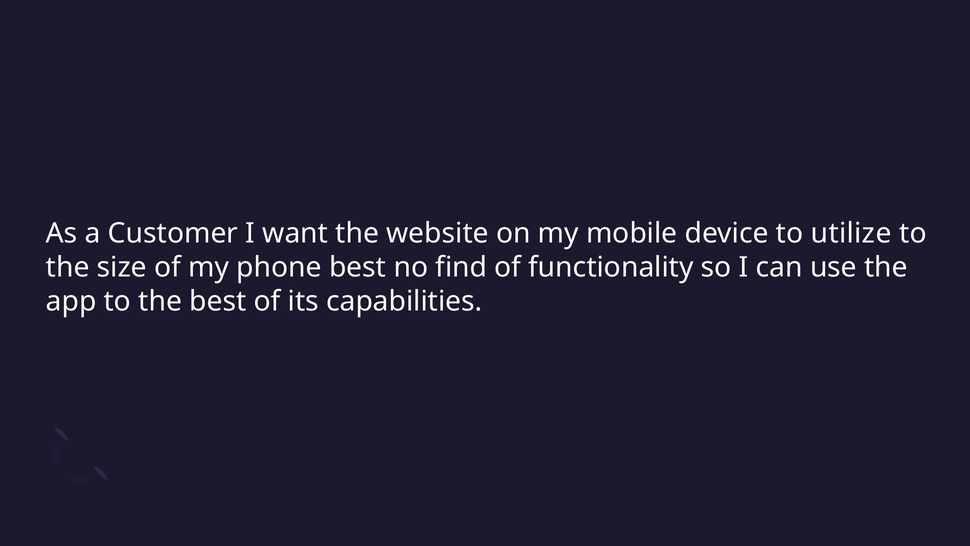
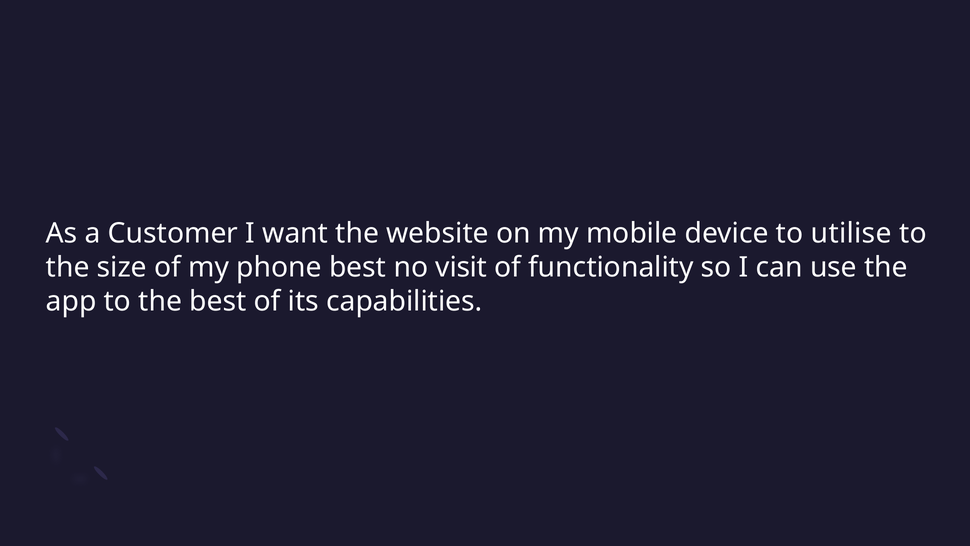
utilize: utilize -> utilise
find: find -> visit
